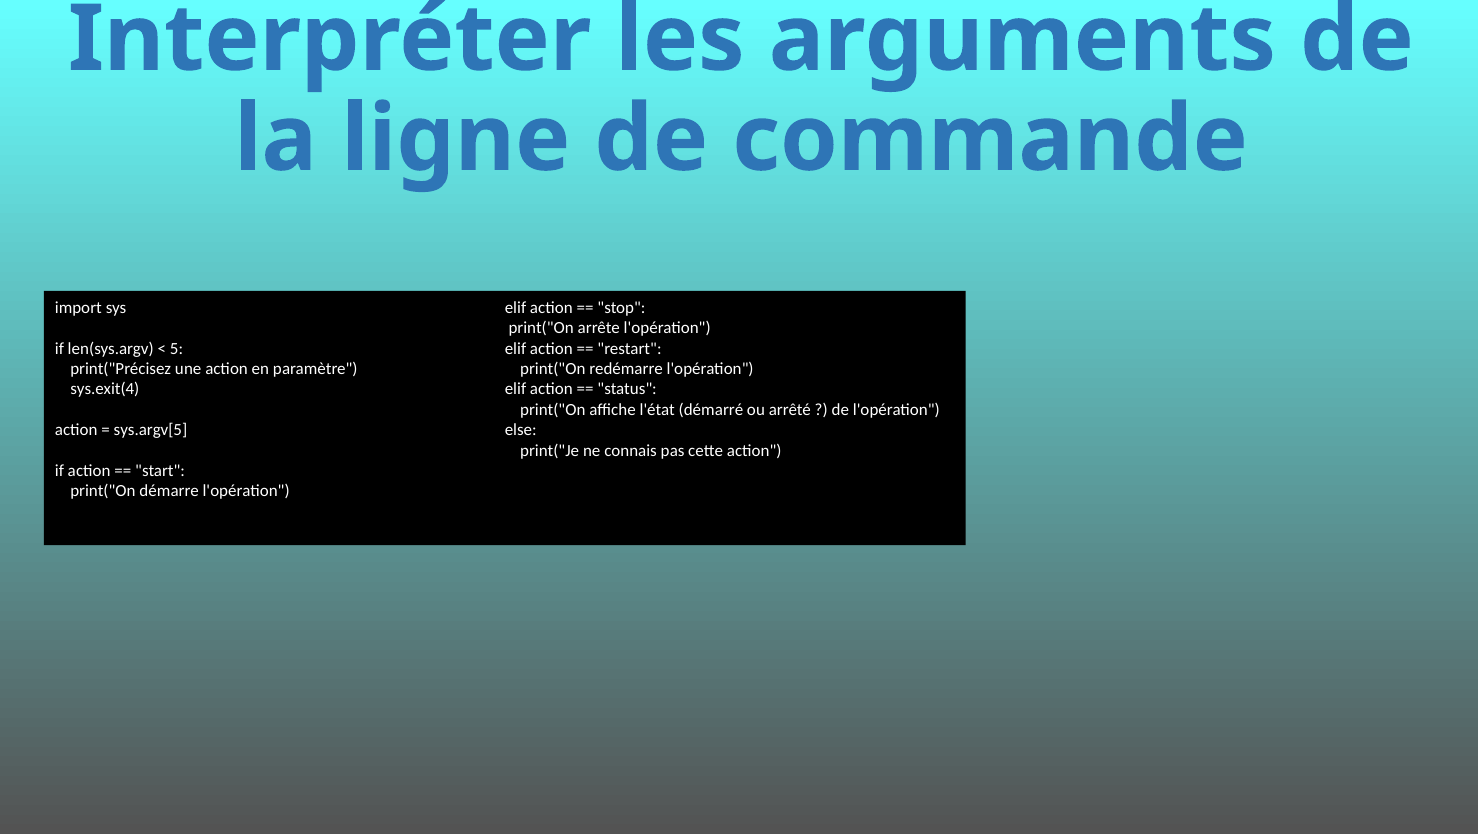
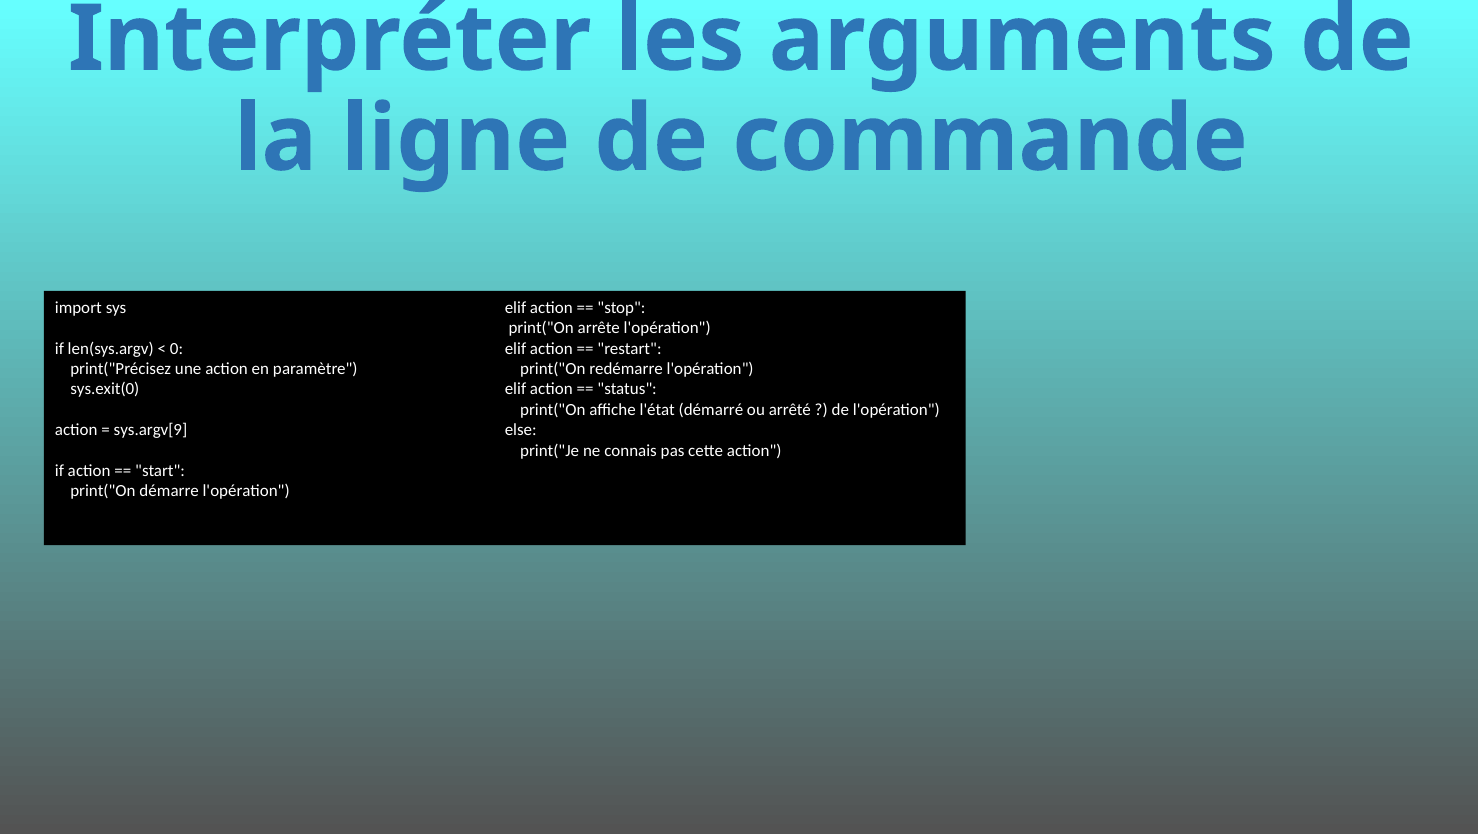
5: 5 -> 0
sys.exit(4: sys.exit(4 -> sys.exit(0
sys.argv[5: sys.argv[5 -> sys.argv[9
